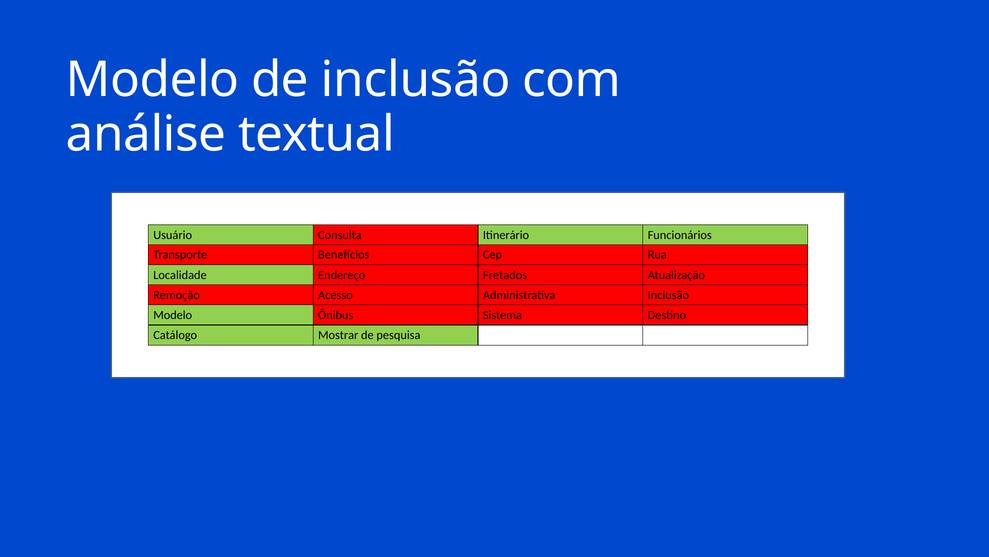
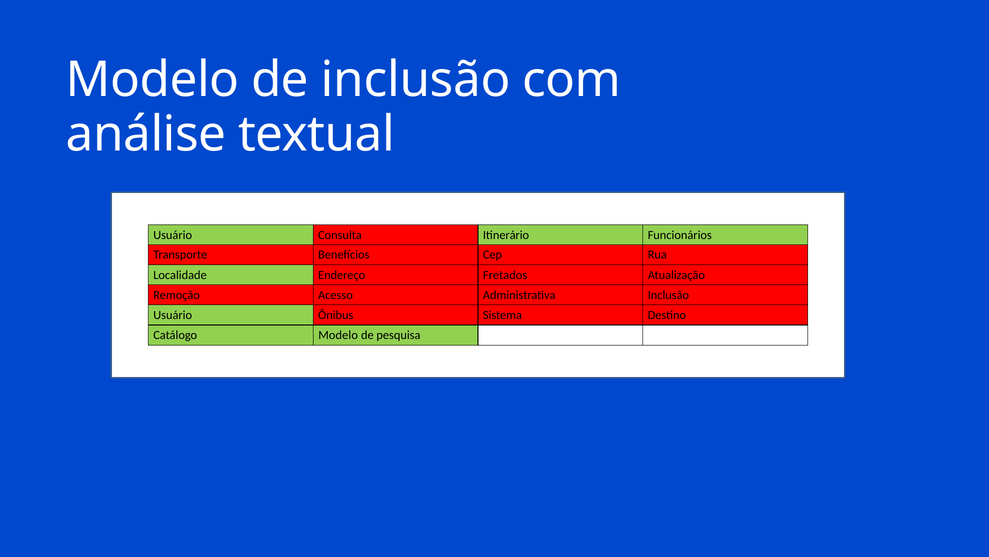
Modelo at (173, 315): Modelo -> Usuário
Catálogo Mostrar: Mostrar -> Modelo
